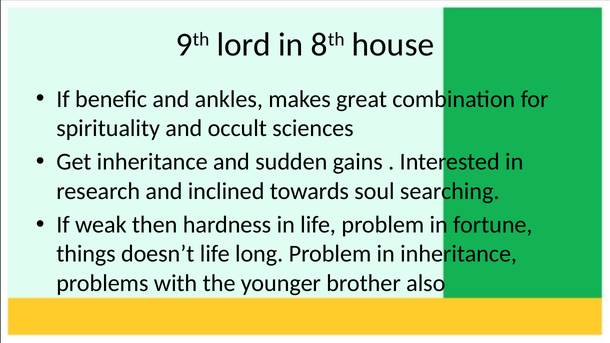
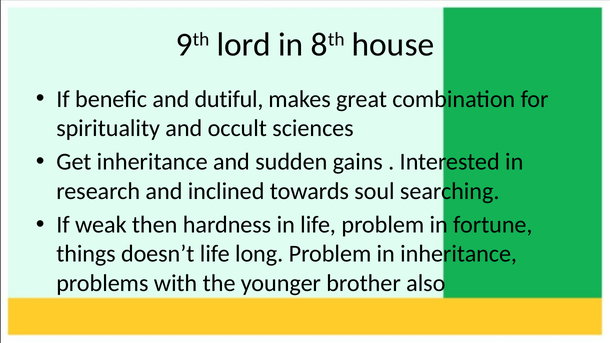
ankles: ankles -> dutiful
